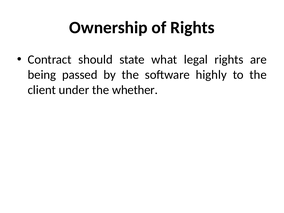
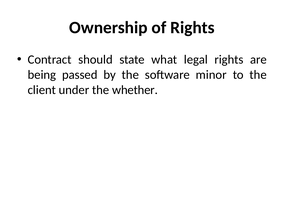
highly: highly -> minor
